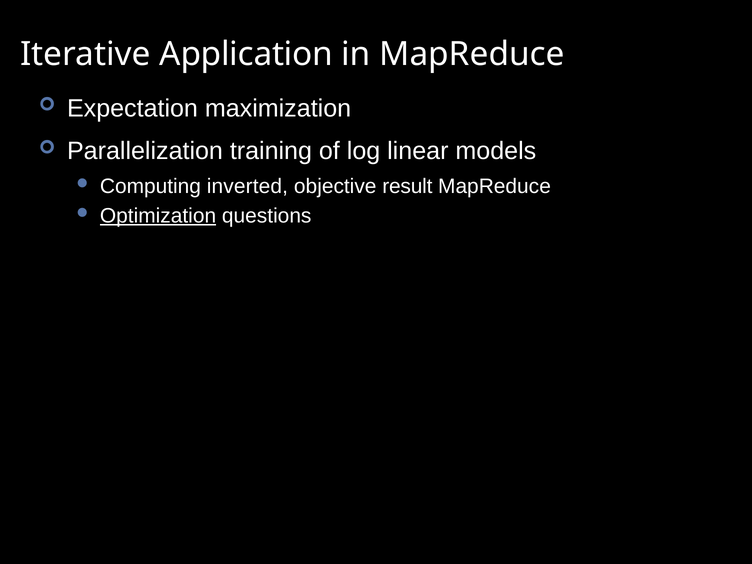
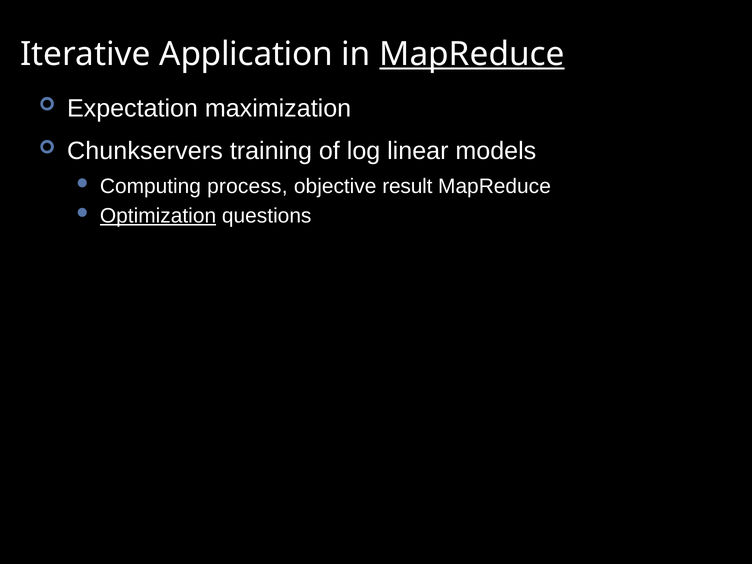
MapReduce at (472, 54) underline: none -> present
Parallelization: Parallelization -> Chunkservers
inverted: inverted -> process
